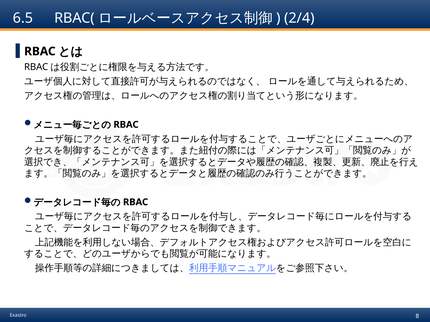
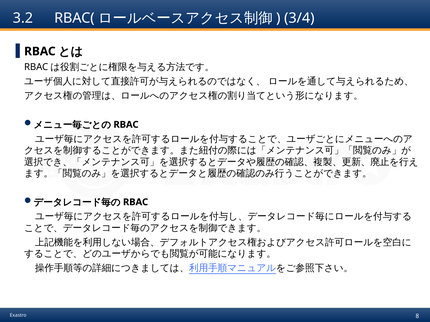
6.5: 6.5 -> 3.2
2/4: 2/4 -> 3/4
